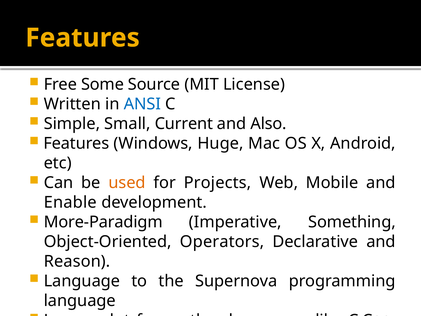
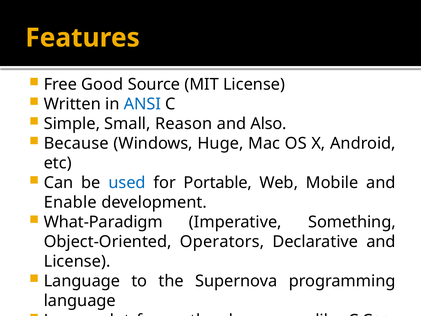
Some: Some -> Good
Current: Current -> Reason
Features at (76, 143): Features -> Because
used colour: orange -> blue
Projects: Projects -> Portable
More-Paradigm: More-Paradigm -> What-Paradigm
Reason at (77, 261): Reason -> License
